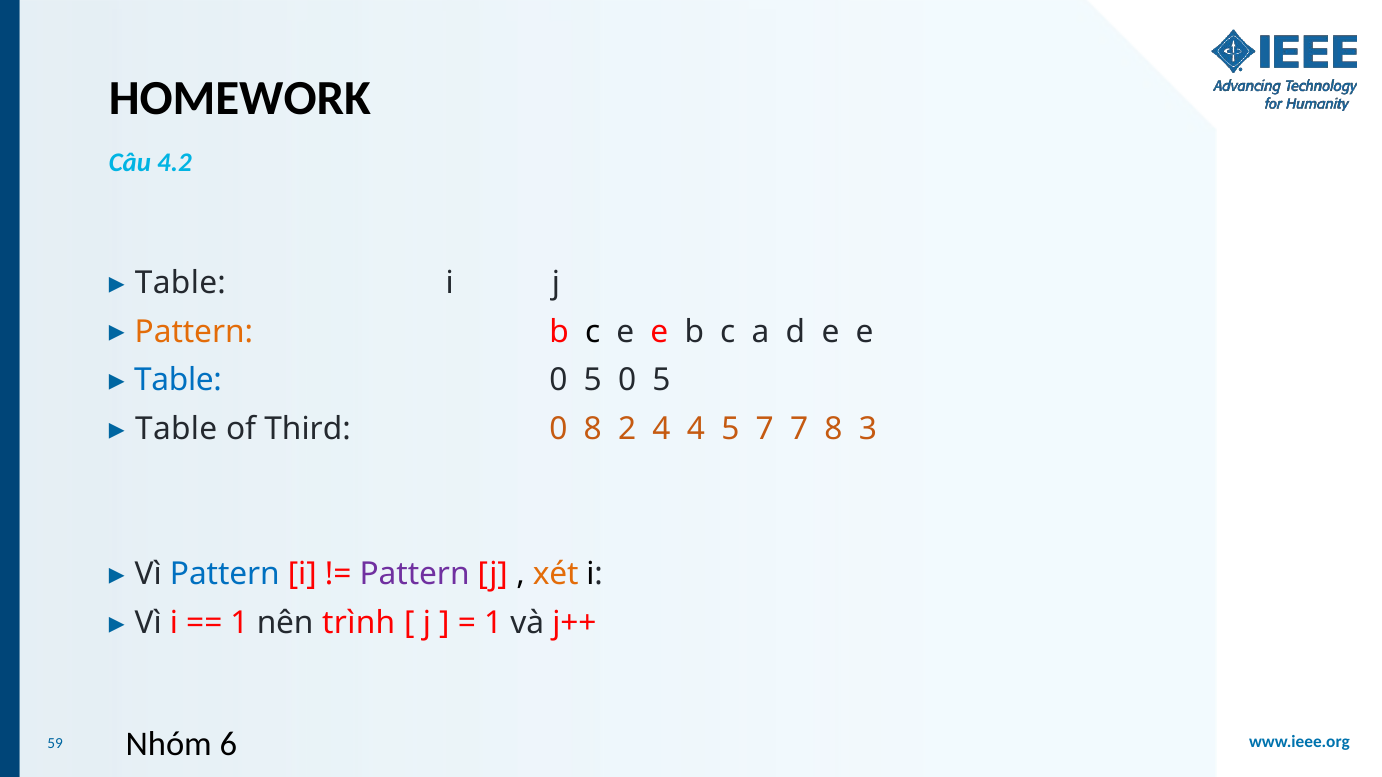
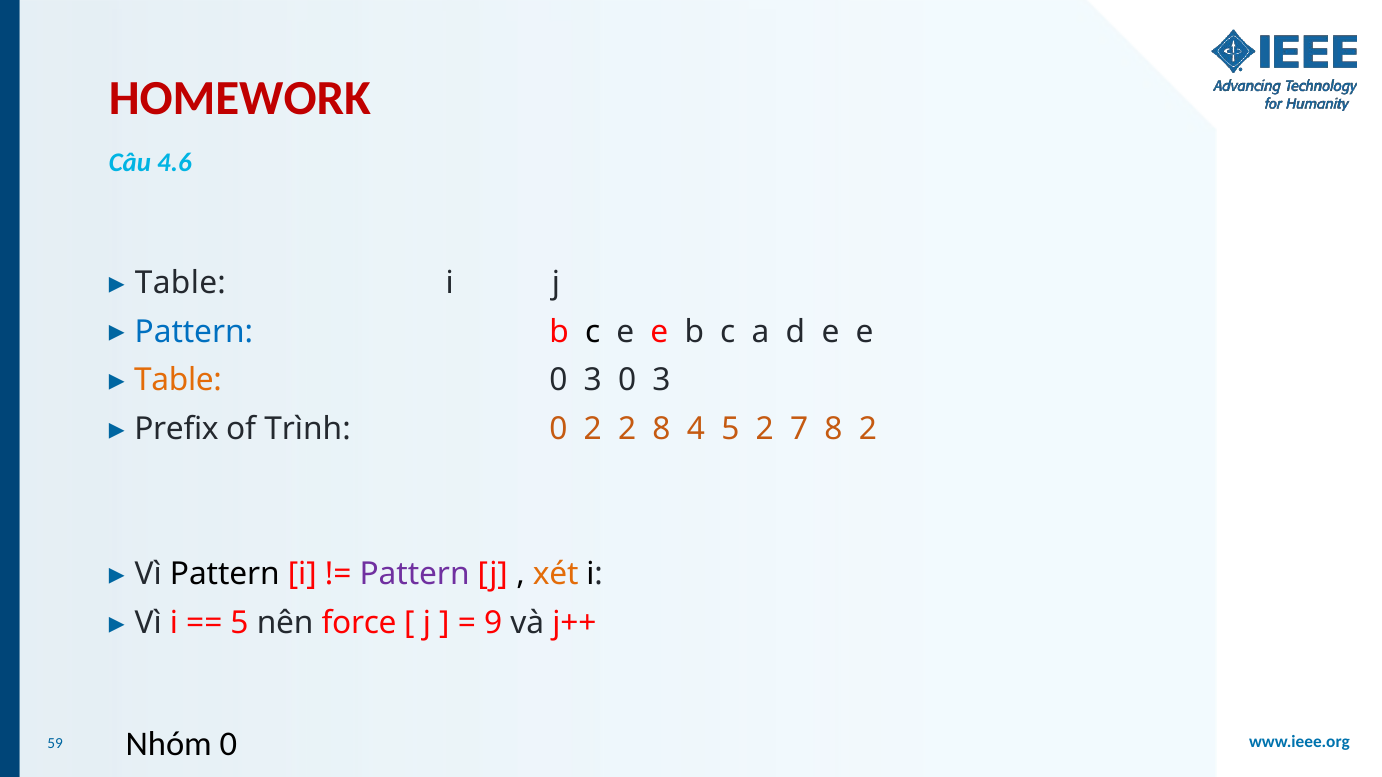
HOMEWORK colour: black -> red
4.2: 4.2 -> 4.6
Pattern at (194, 332) colour: orange -> blue
Table at (178, 380) colour: blue -> orange
5 at (593, 380): 5 -> 3
5 at (661, 380): 5 -> 3
Table at (176, 429): Table -> Prefix
Third: Third -> Trình
0 8: 8 -> 2
2 4: 4 -> 8
5 7: 7 -> 2
8 3: 3 -> 2
Pattern at (225, 575) colour: blue -> black
1 at (240, 623): 1 -> 5
trình: trình -> force
1 at (493, 623): 1 -> 9
Nhóm 6: 6 -> 0
